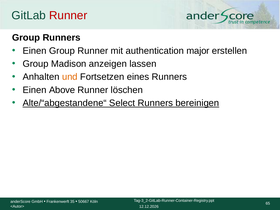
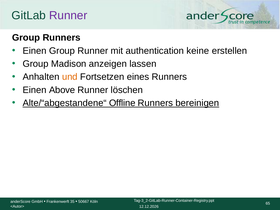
Runner at (68, 15) colour: red -> purple
major: major -> keine
Select: Select -> Offline
